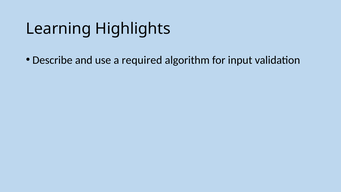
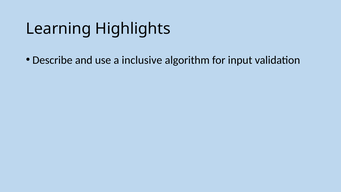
required: required -> inclusive
